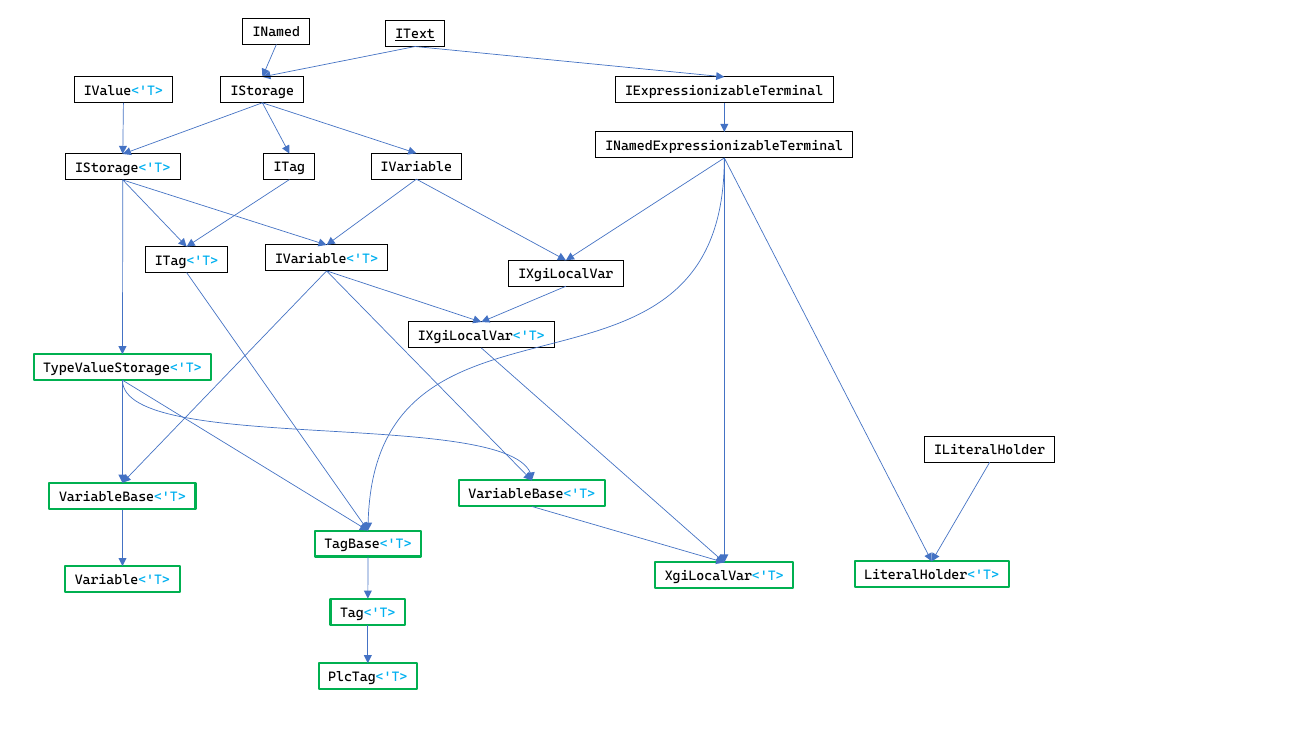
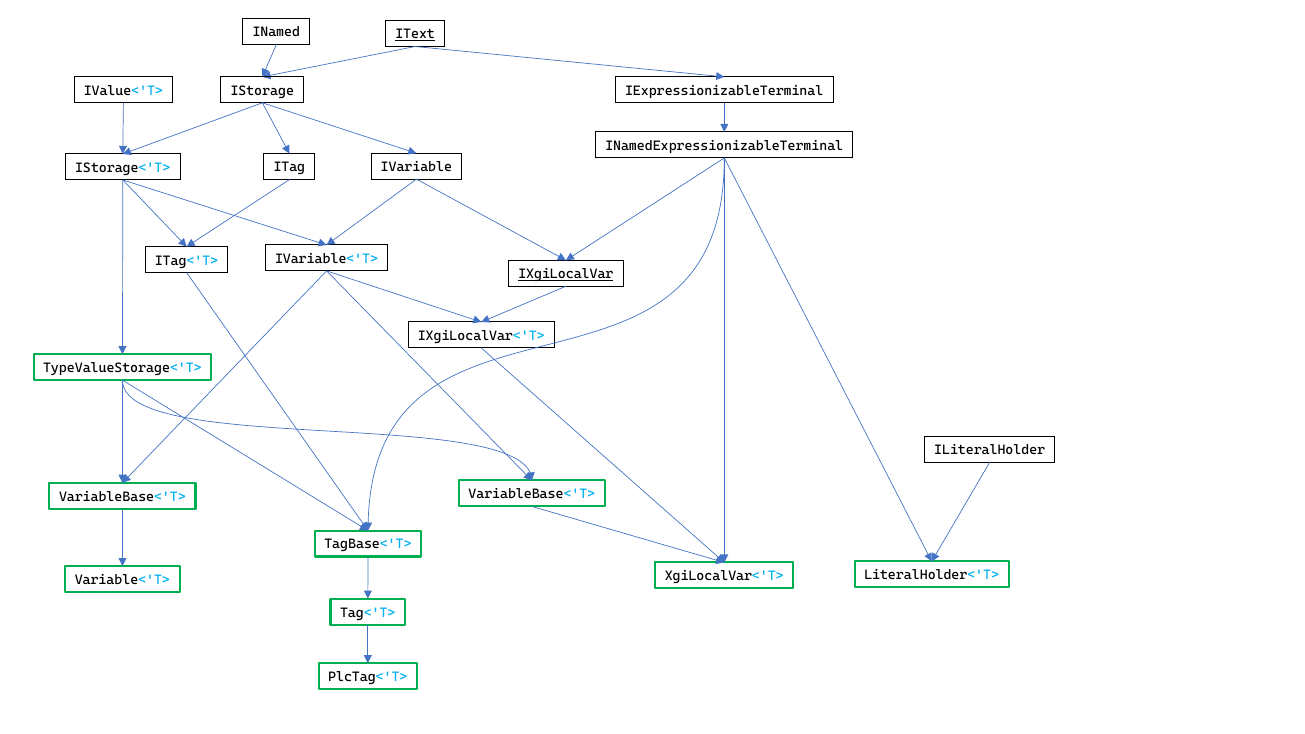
IXgiLocalVar underline: none -> present
